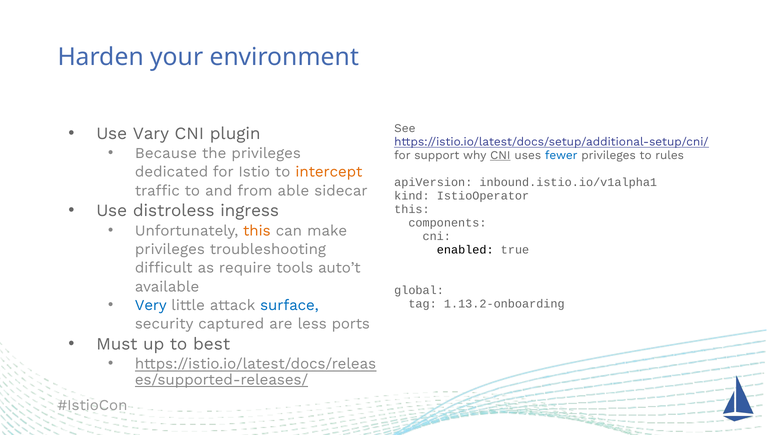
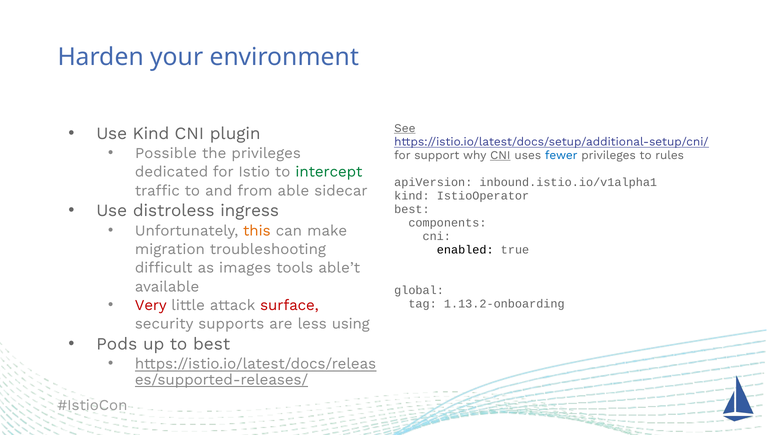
See underline: none -> present
Use Vary: Vary -> Kind
Because: Because -> Possible
intercept colour: orange -> green
this at (412, 209): this -> best
privileges at (170, 249): privileges -> migration
require: require -> images
auto’t: auto’t -> able’t
Very colour: blue -> red
surface colour: blue -> red
captured: captured -> supports
ports: ports -> using
Must: Must -> Pods
